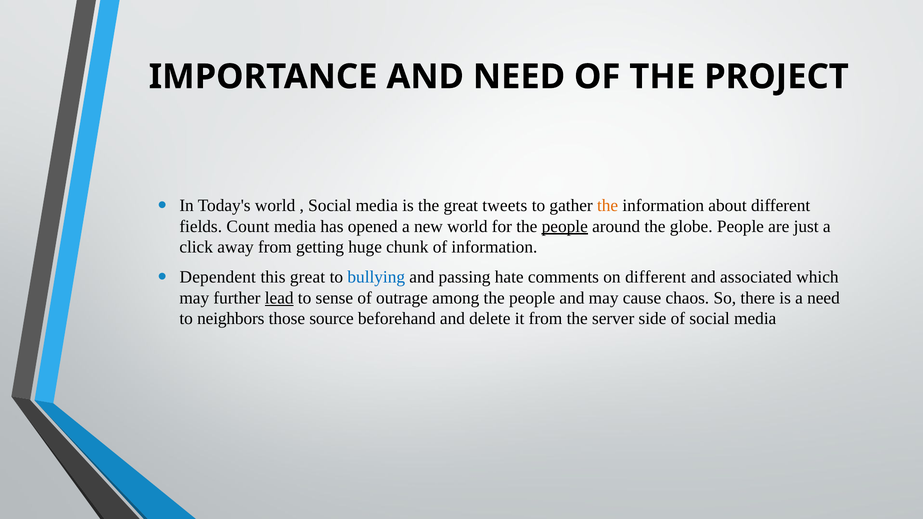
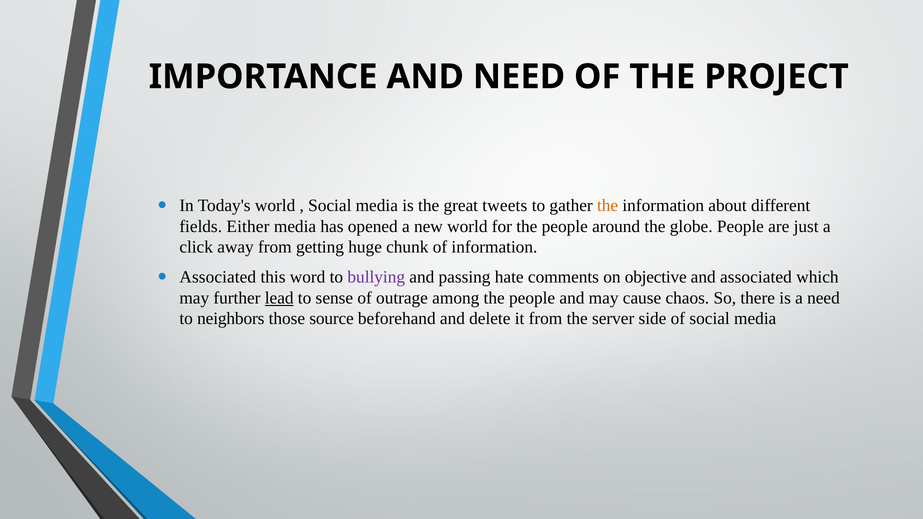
Count: Count -> Either
people at (565, 226) underline: present -> none
Dependent at (218, 277): Dependent -> Associated
this great: great -> word
bullying colour: blue -> purple
on different: different -> objective
